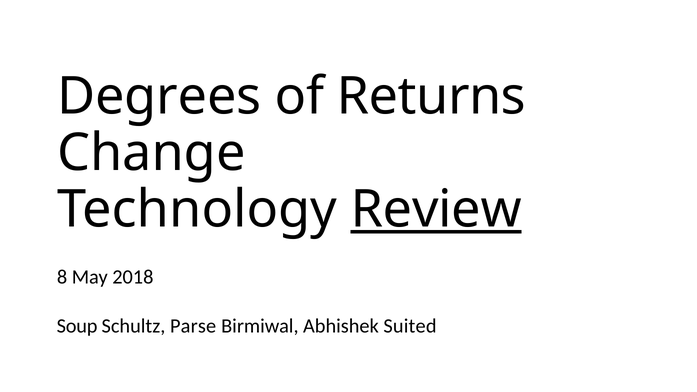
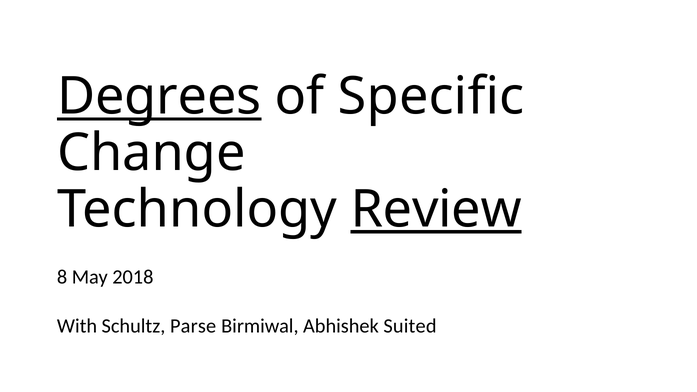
Degrees underline: none -> present
Returns: Returns -> Specific
Soup: Soup -> With
